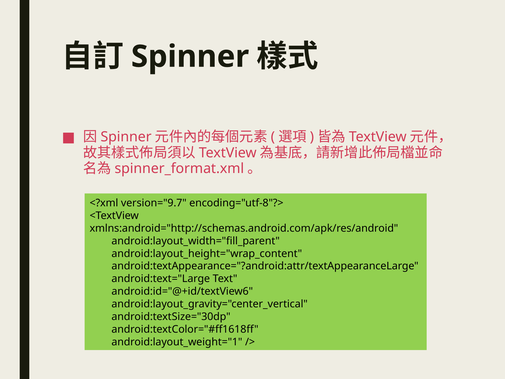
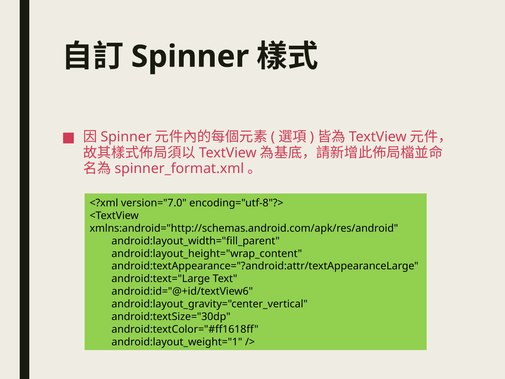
version="9.7: version="9.7 -> version="7.0
